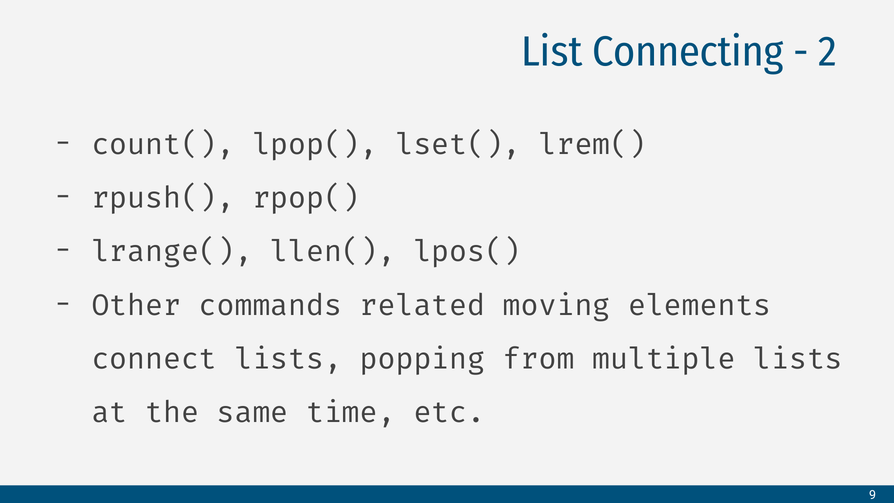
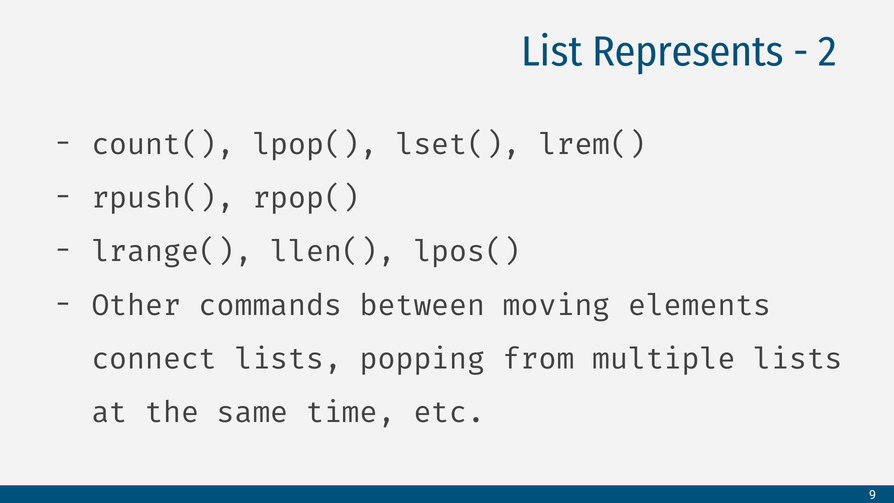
Connecting: Connecting -> Represents
related: related -> between
